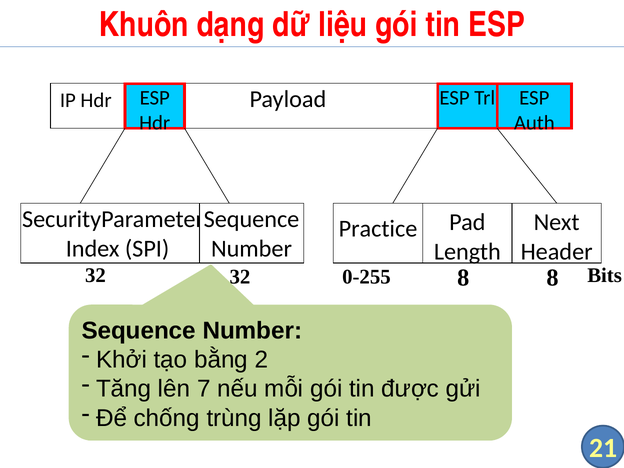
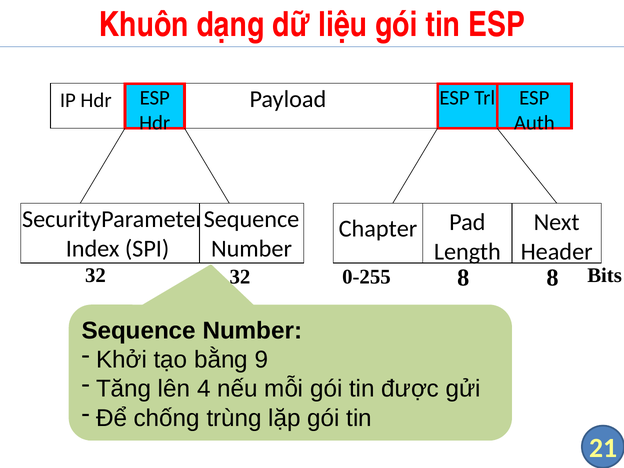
Practice: Practice -> Chapter
2: 2 -> 9
7: 7 -> 4
